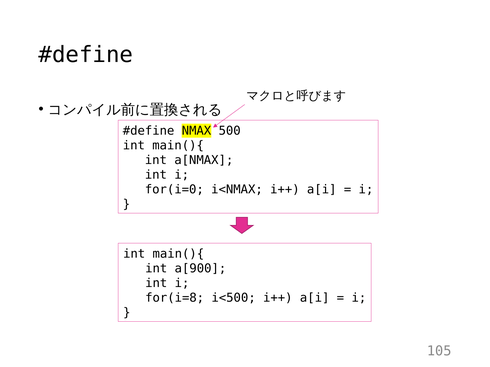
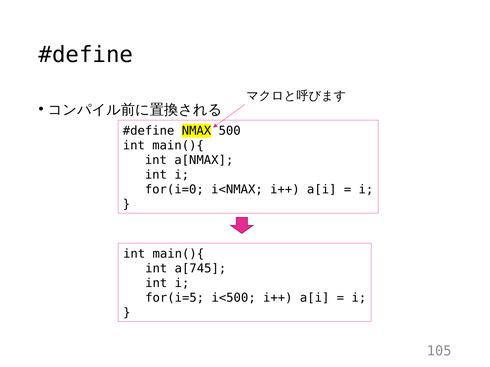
a[900: a[900 -> a[745
for(i=8: for(i=8 -> for(i=5
